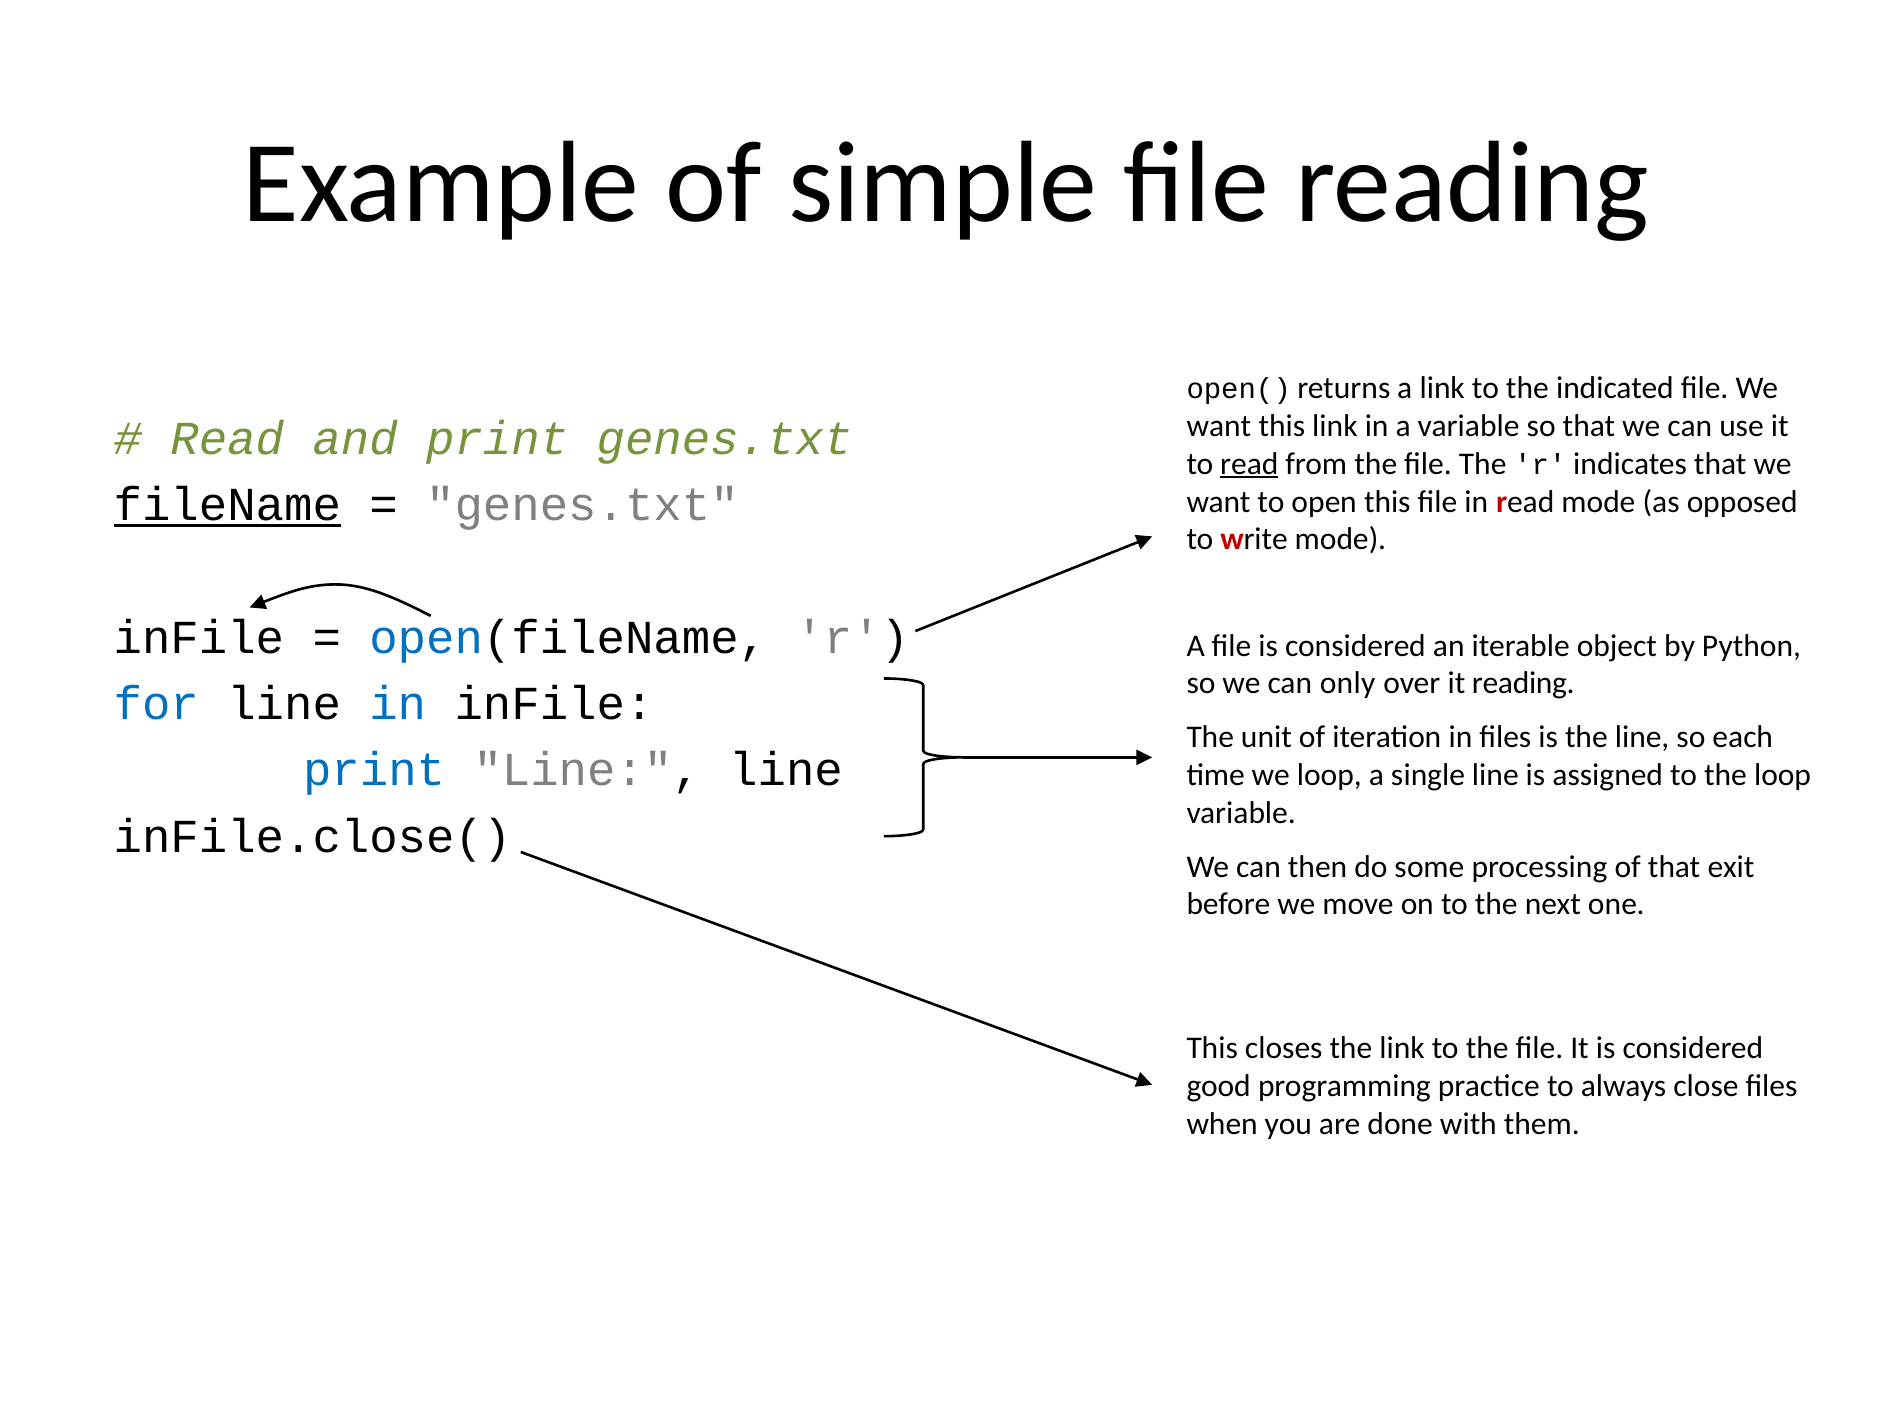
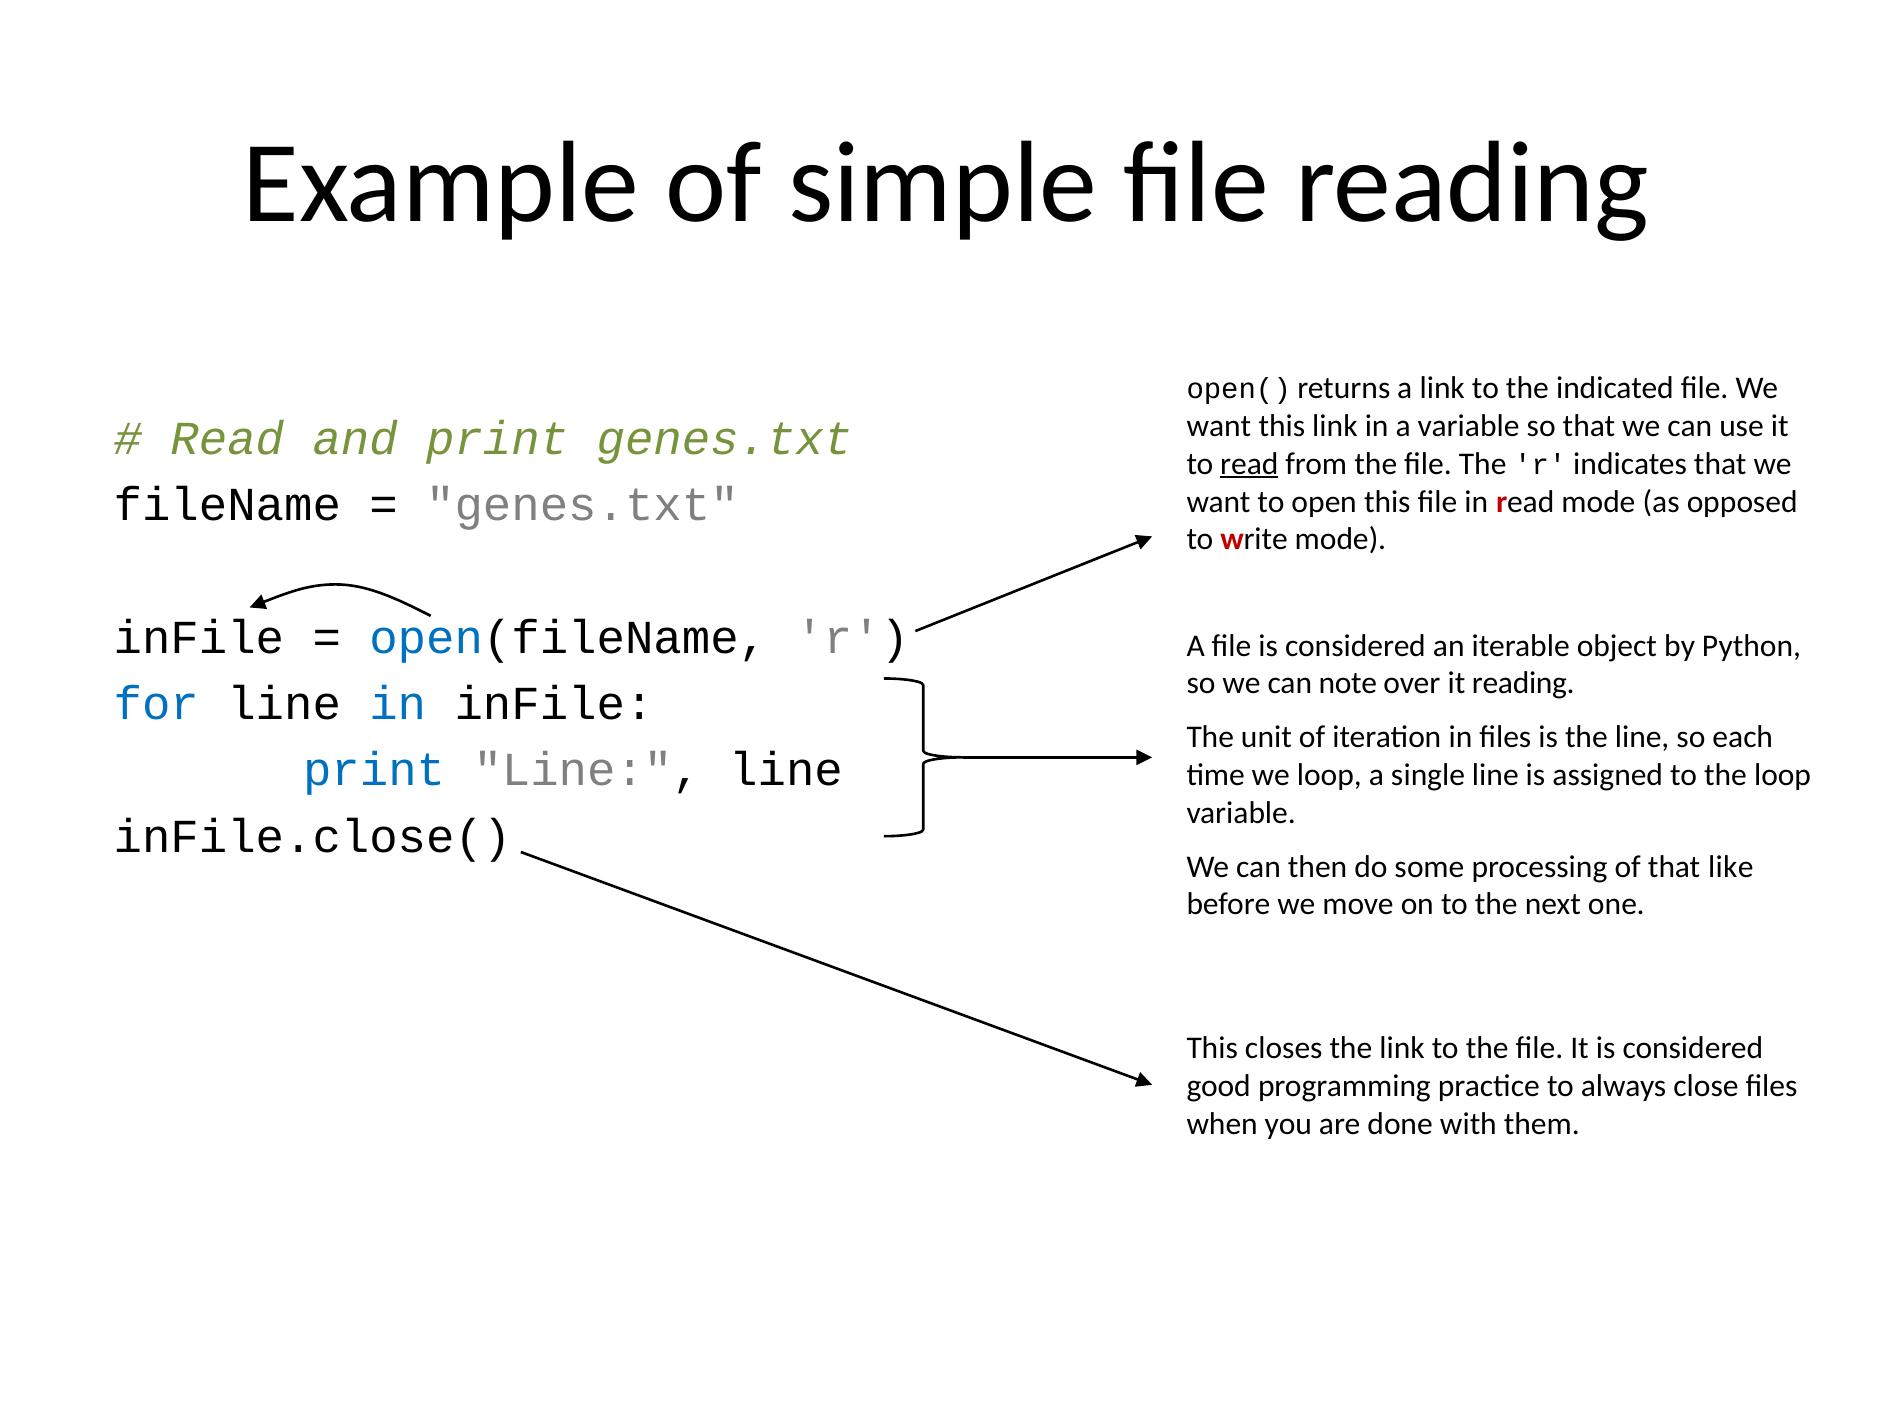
fileName underline: present -> none
only: only -> note
exit: exit -> like
